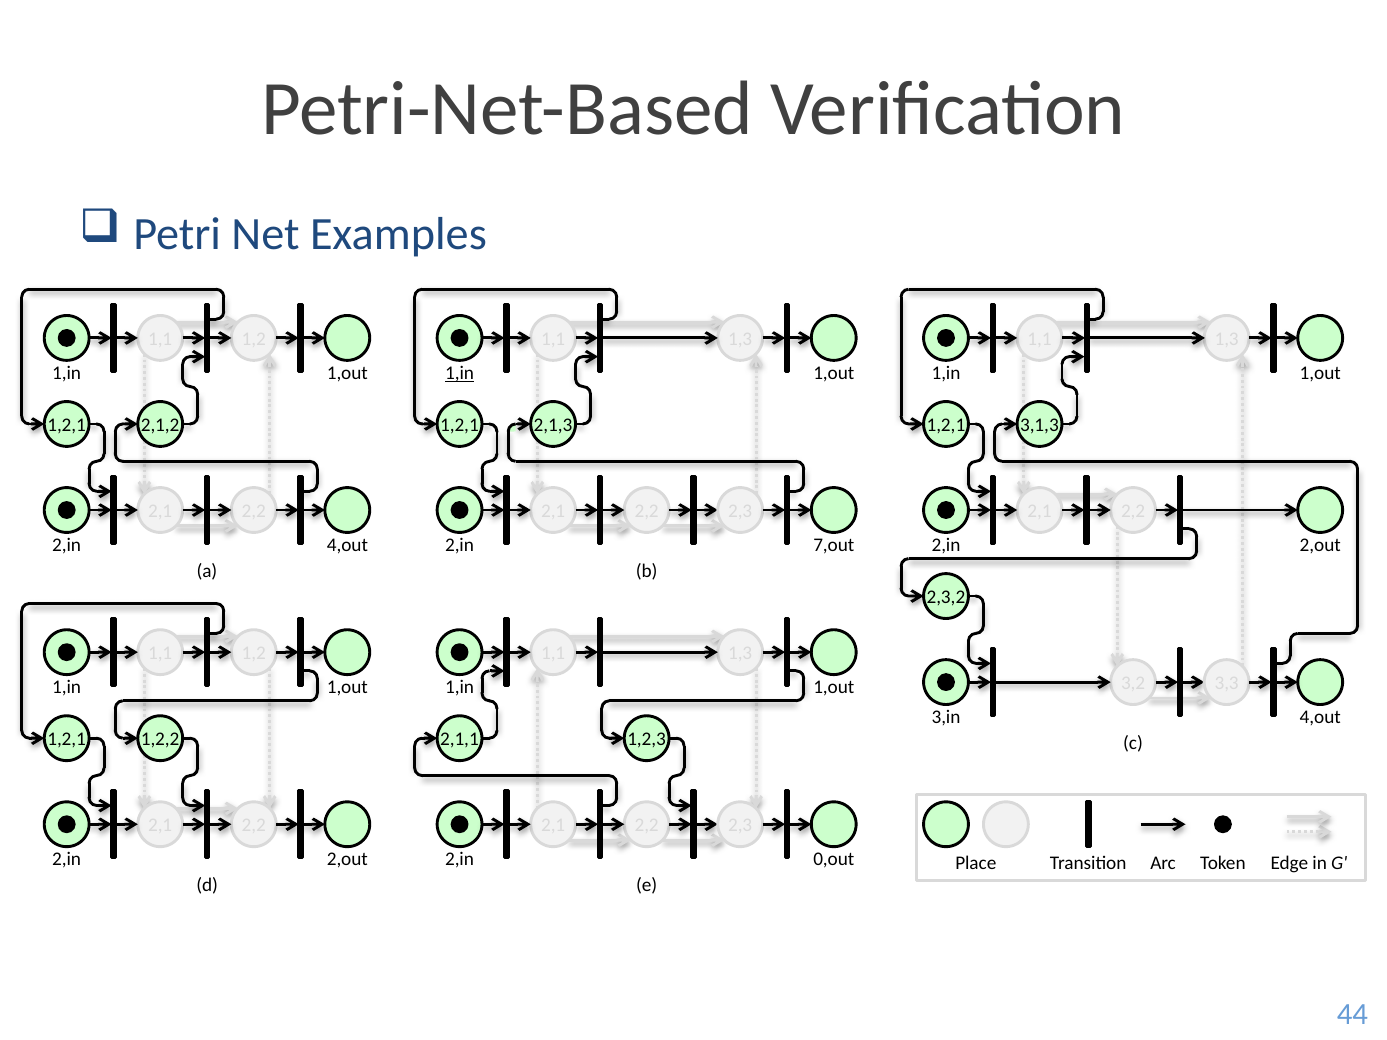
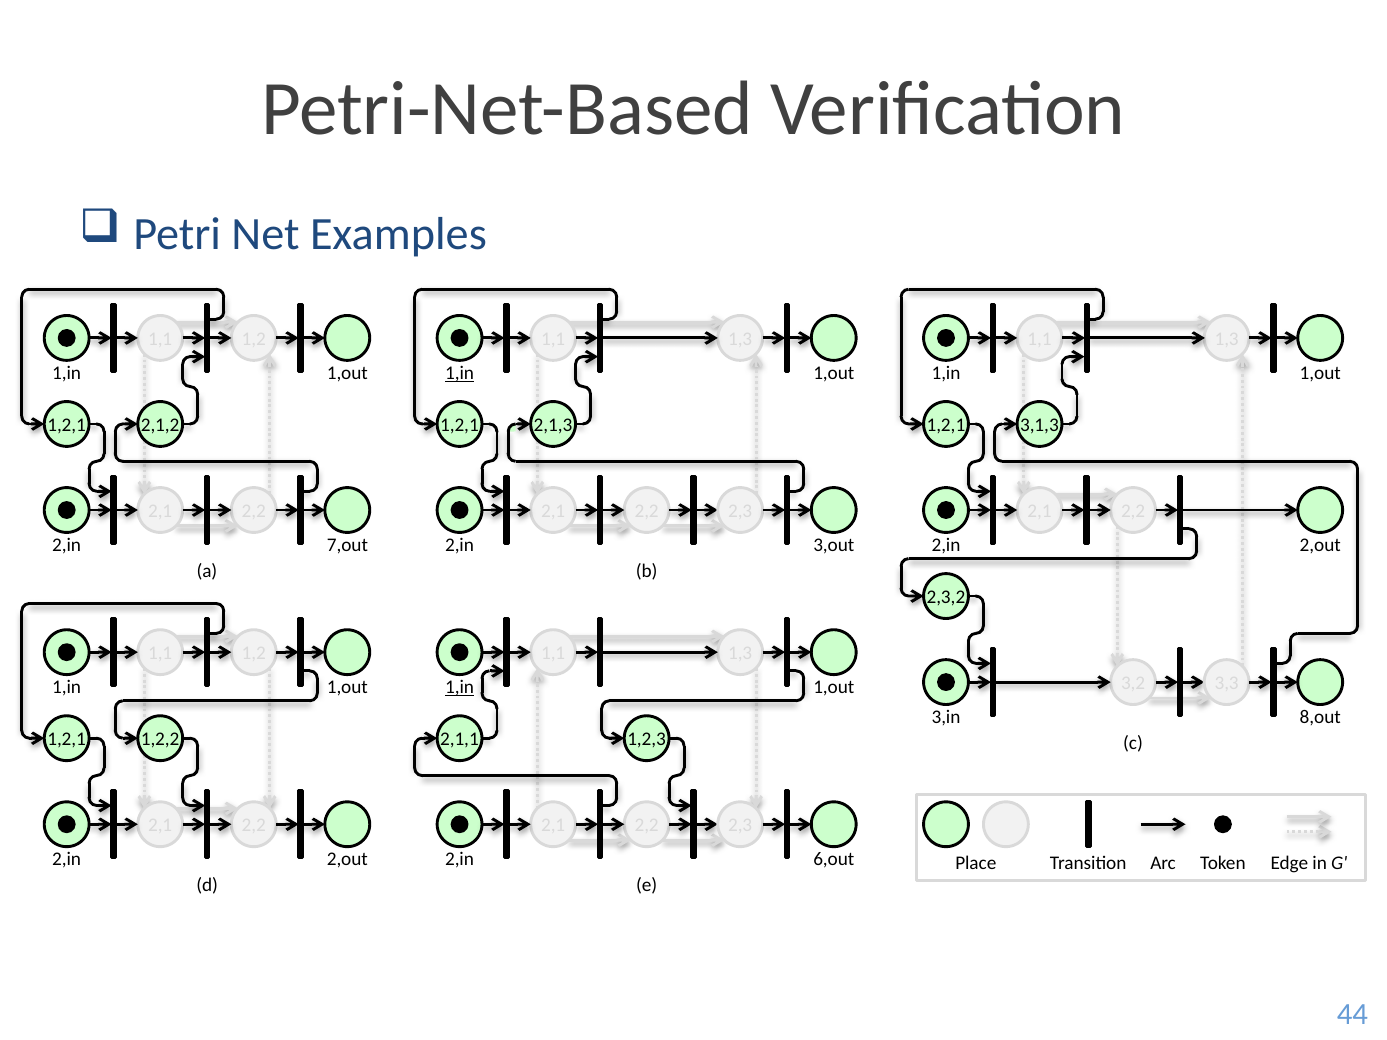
2,in 4,out: 4,out -> 7,out
7,out: 7,out -> 3,out
1,in at (460, 687) underline: none -> present
3,in 4,out: 4,out -> 8,out
0,out: 0,out -> 6,out
